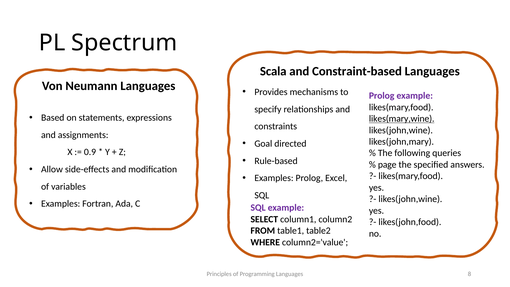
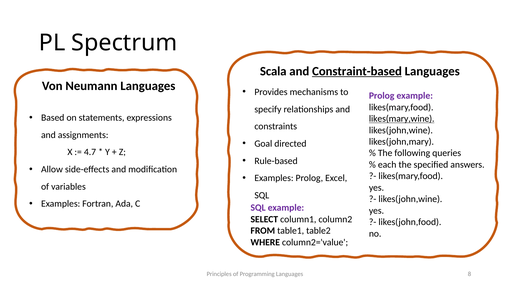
Constraint-based underline: none -> present
0.9: 0.9 -> 4.7
page: page -> each
